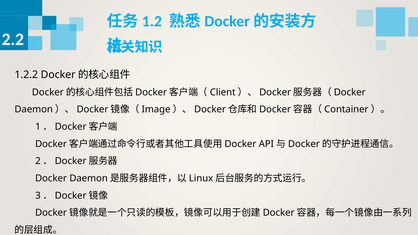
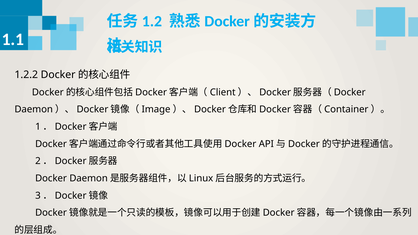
2.2: 2.2 -> 1.1
